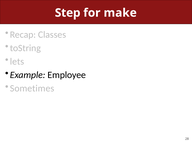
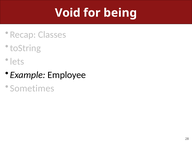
Step: Step -> Void
make: make -> being
